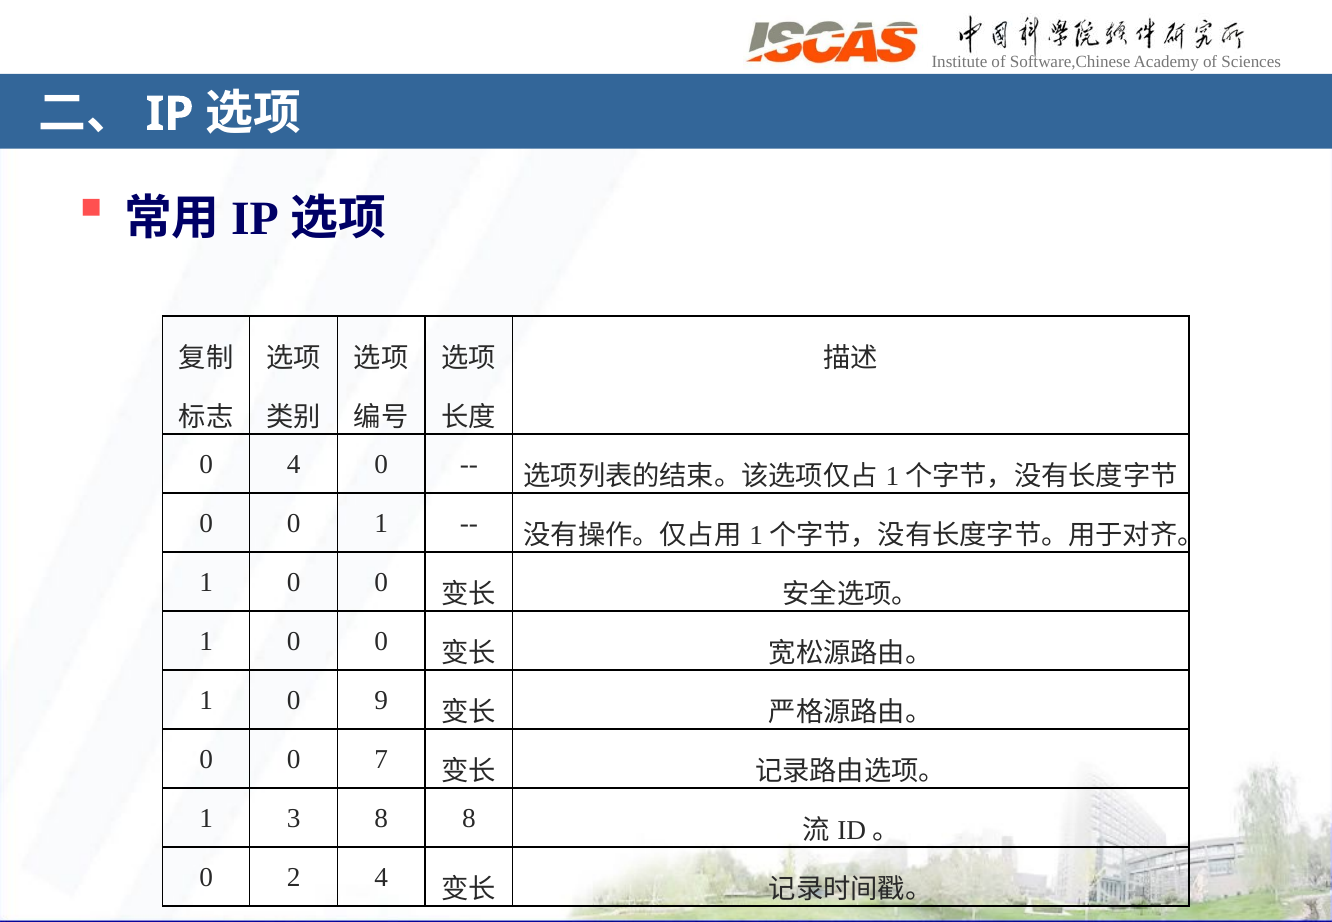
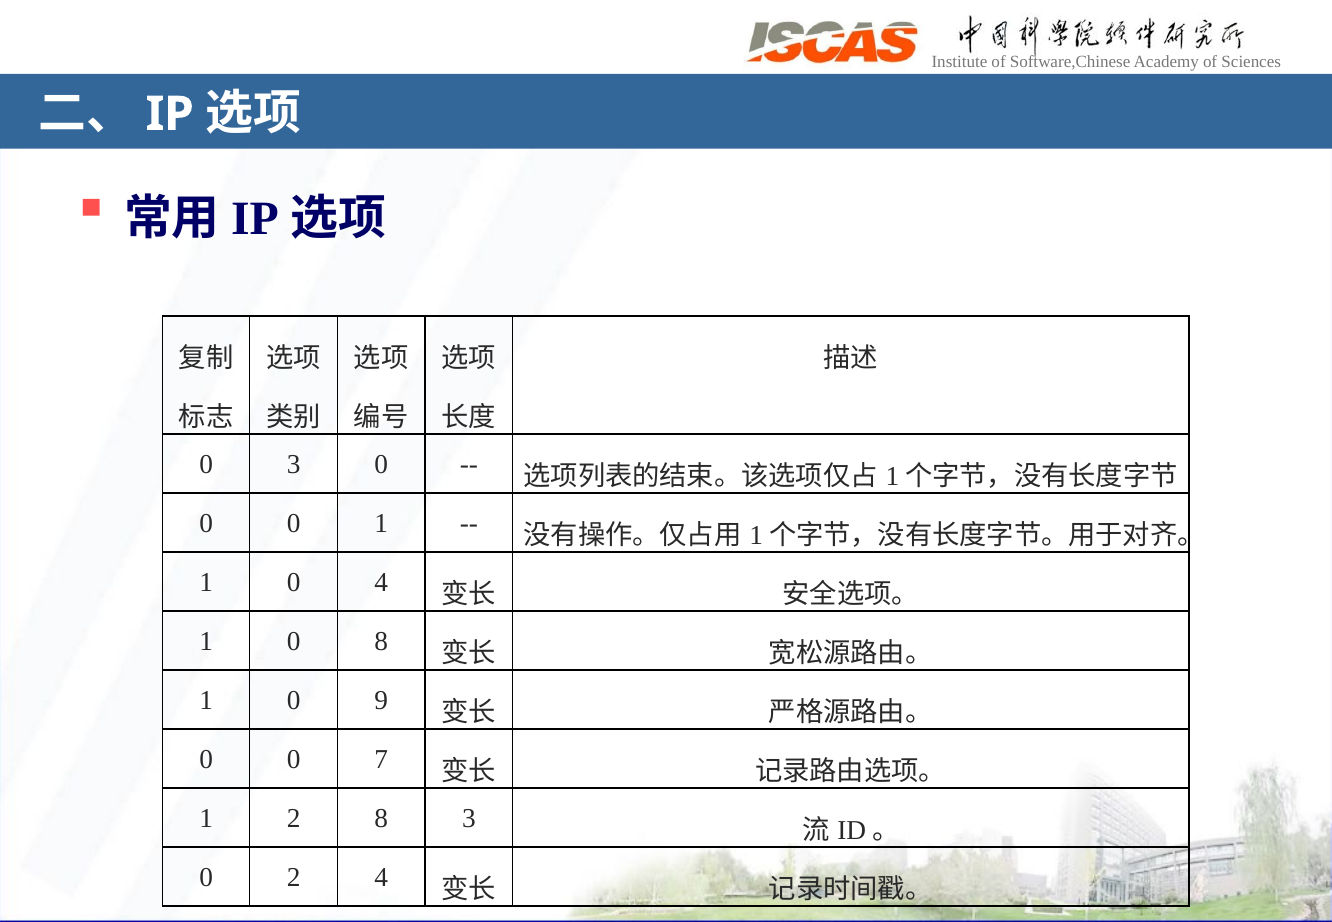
0 4: 4 -> 3
0 at (381, 583): 0 -> 4
0 at (381, 642): 0 -> 8
1 3: 3 -> 2
8 8: 8 -> 3
